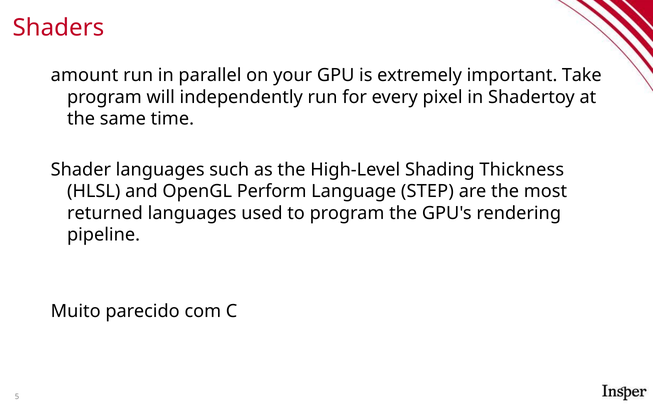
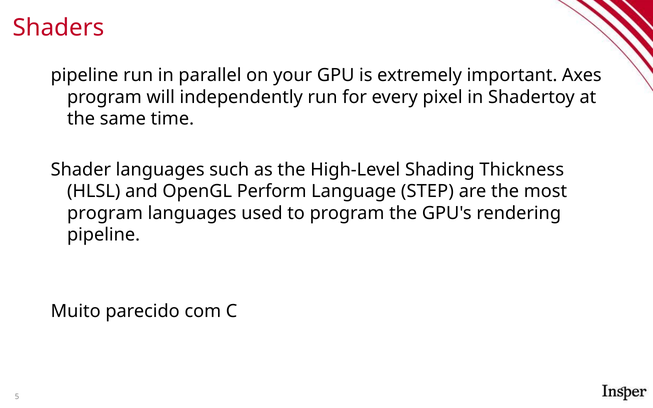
amount at (85, 75): amount -> pipeline
Take: Take -> Axes
returned at (105, 213): returned -> program
